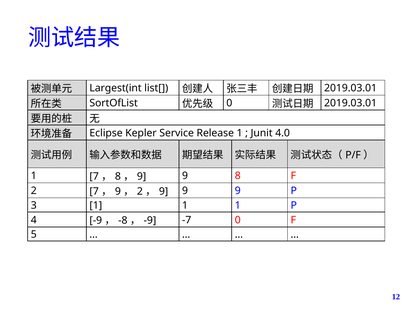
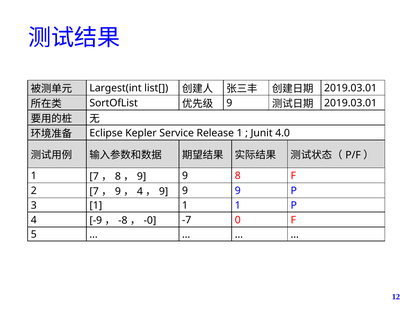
0 at (229, 103): 0 -> 9
2 at (140, 192): 2 -> 4
-9 at (150, 221): -9 -> -0
